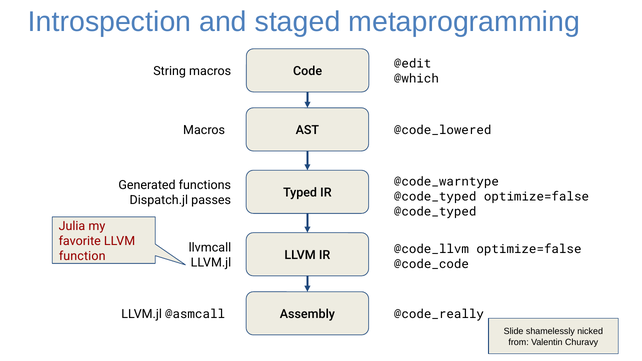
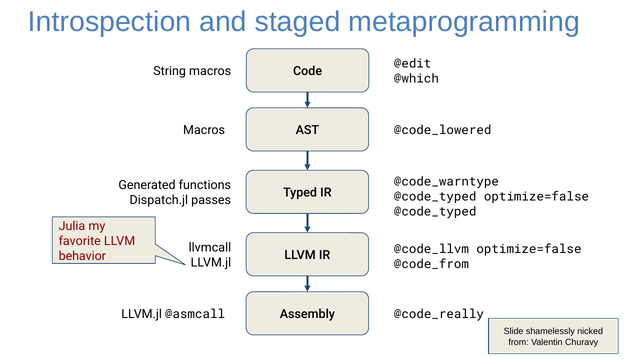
function: function -> behavior
@code_code: @code_code -> @code_from
